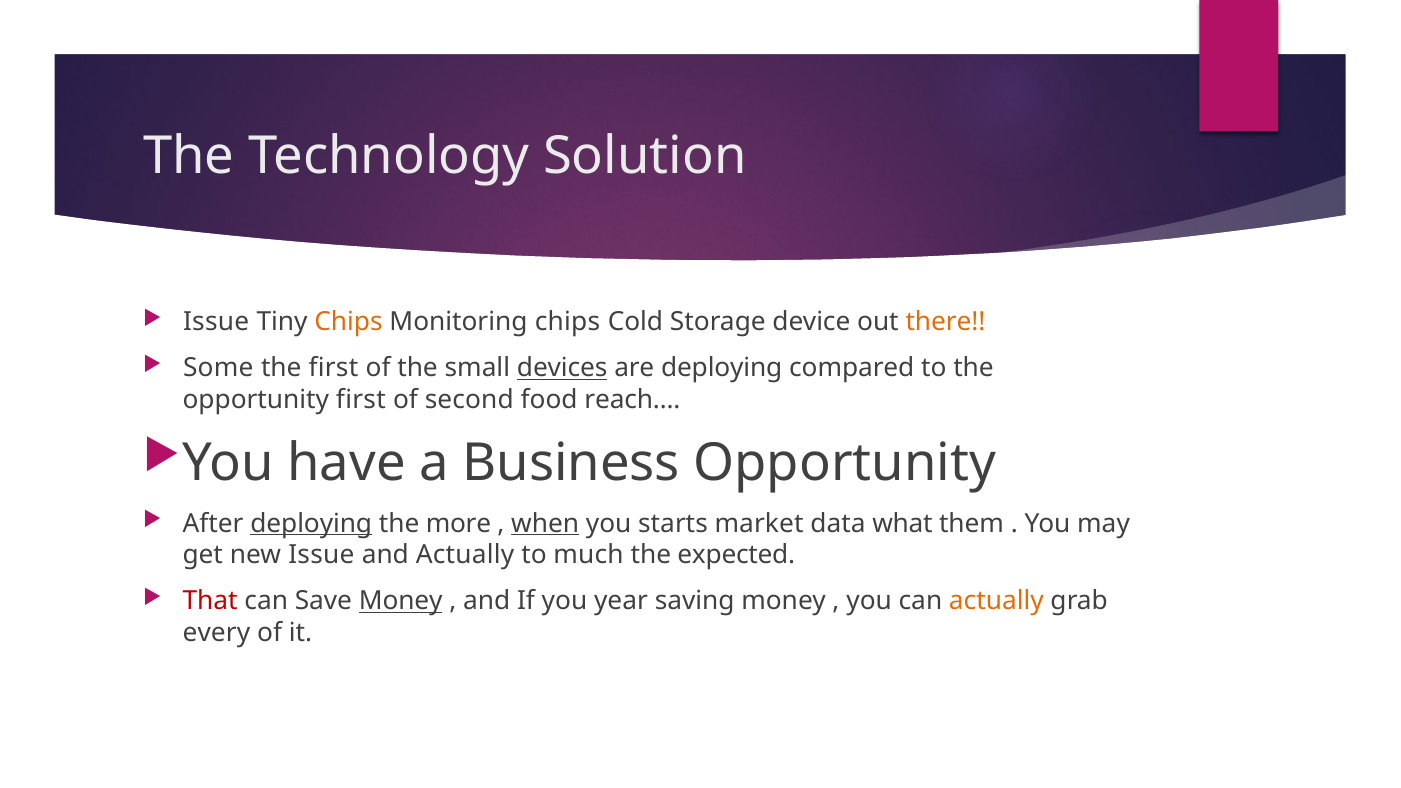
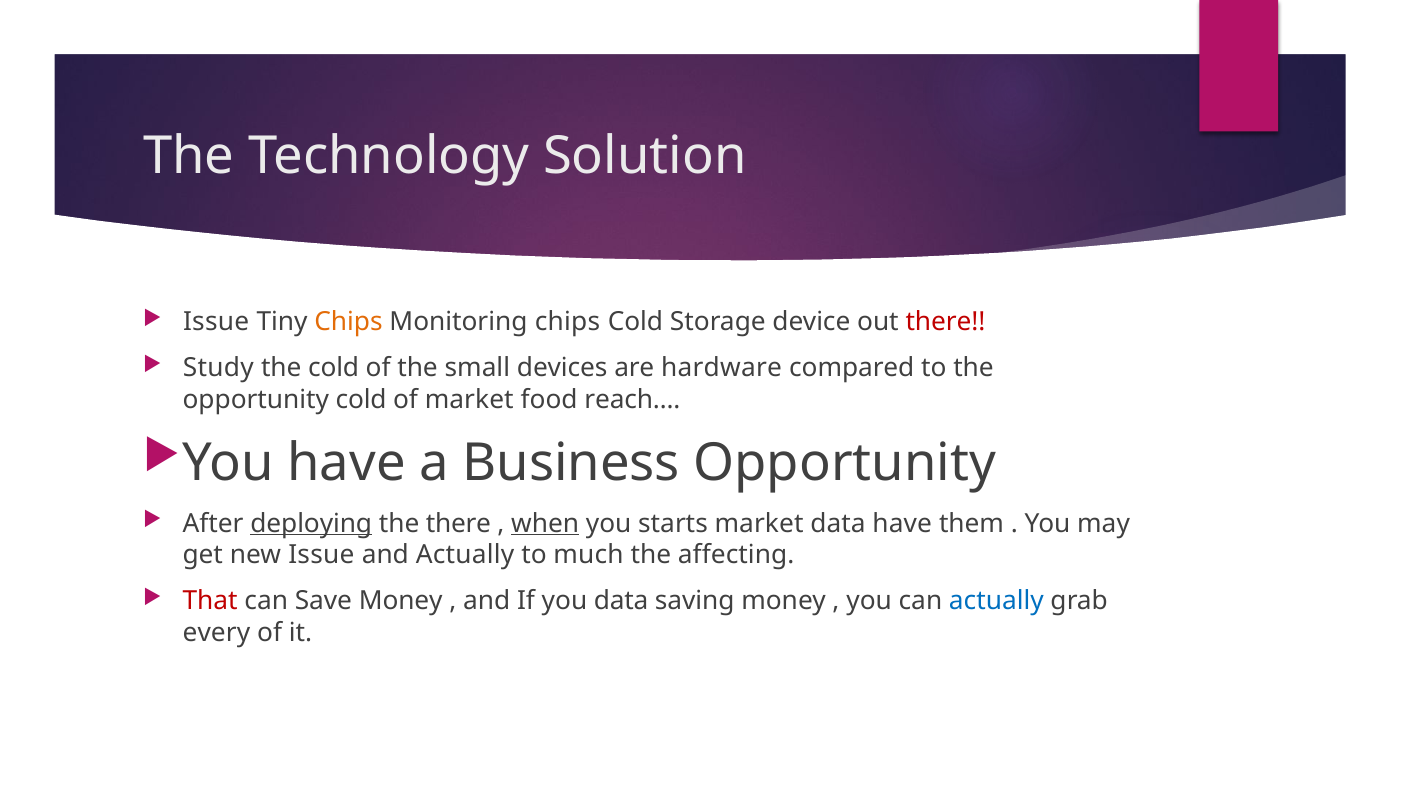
there at (946, 322) colour: orange -> red
Some: Some -> Study
the first: first -> cold
devices underline: present -> none
are deploying: deploying -> hardware
opportunity first: first -> cold
of second: second -> market
the more: more -> there
data what: what -> have
expected: expected -> affecting
Money at (401, 601) underline: present -> none
you year: year -> data
actually at (996, 601) colour: orange -> blue
